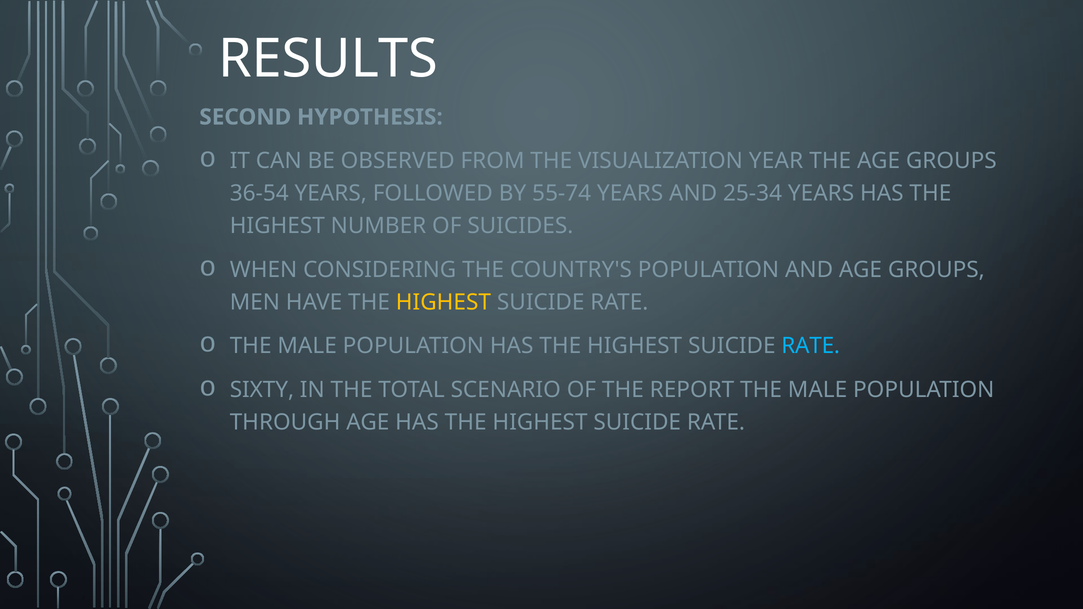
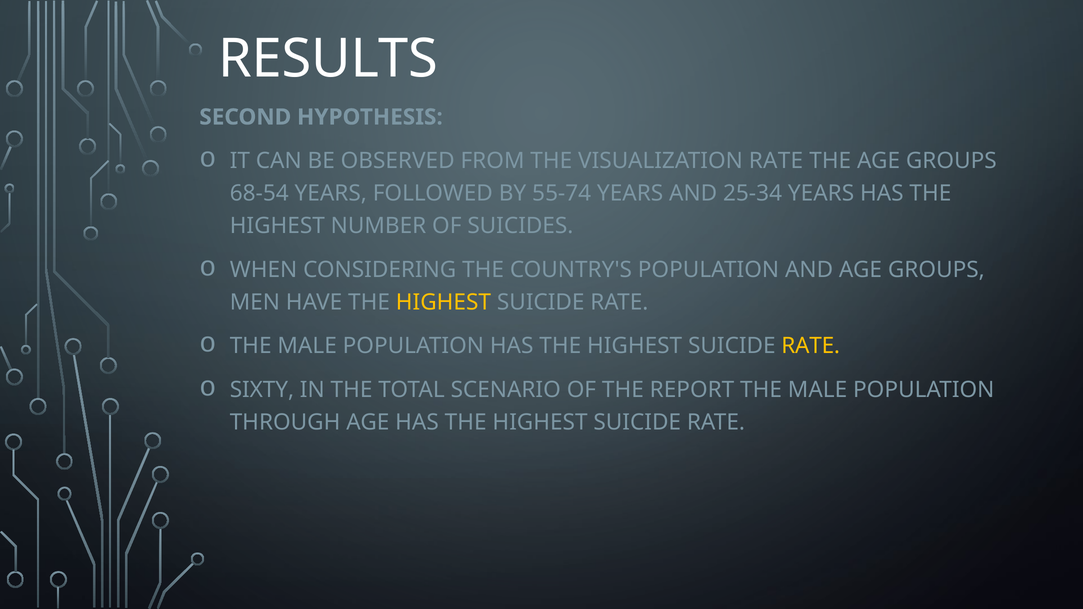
VISUALIZATION YEAR: YEAR -> RATE
36-54: 36-54 -> 68-54
RATE at (811, 346) colour: light blue -> yellow
